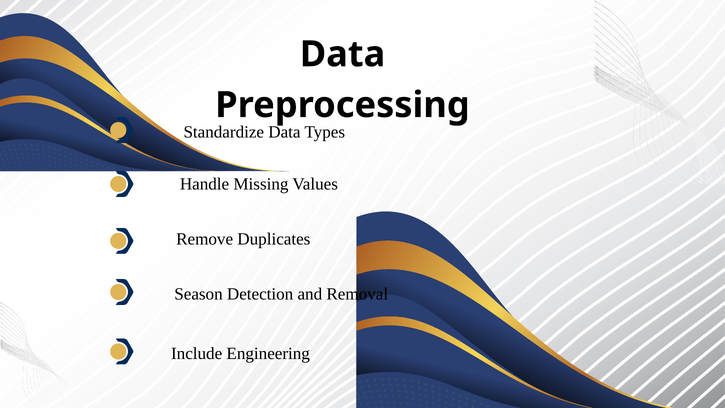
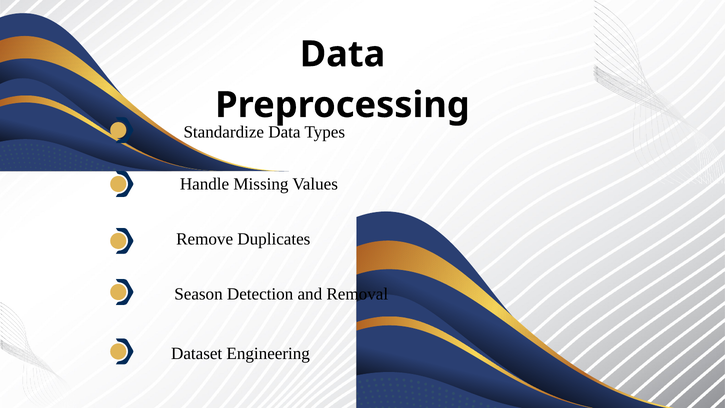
Include: Include -> Dataset
